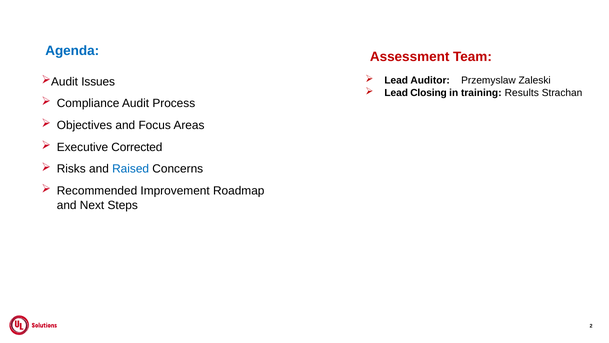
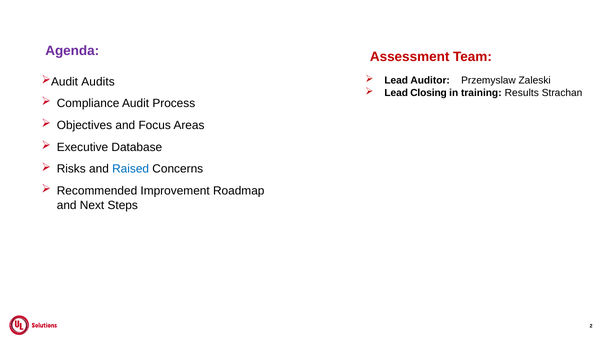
Agenda colour: blue -> purple
Issues: Issues -> Audits
Corrected: Corrected -> Database
